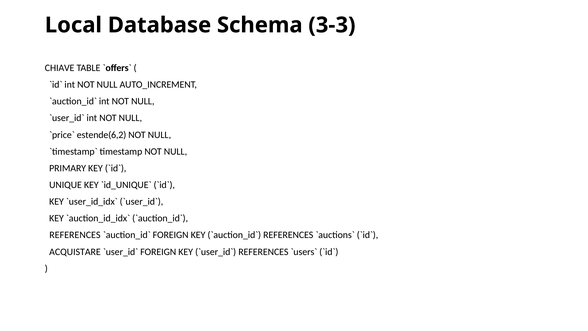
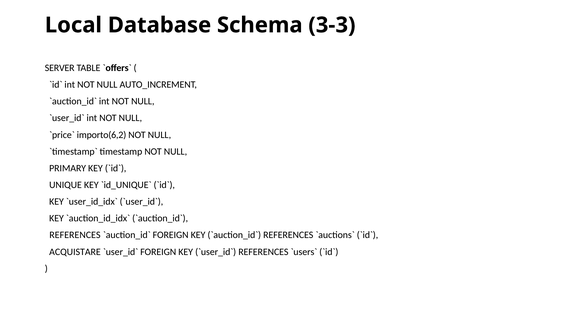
CHIAVE: CHIAVE -> SERVER
estende(6,2: estende(6,2 -> importo(6,2
